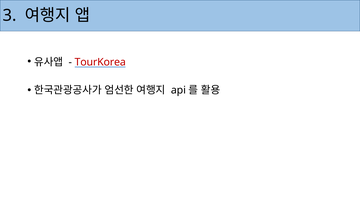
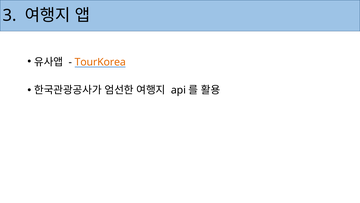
TourKorea colour: red -> orange
